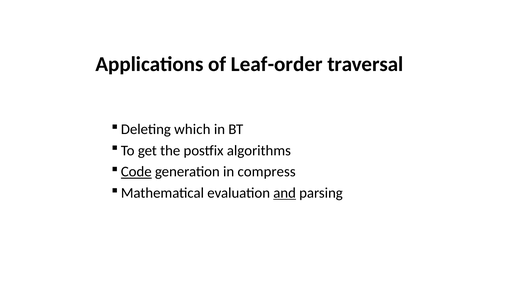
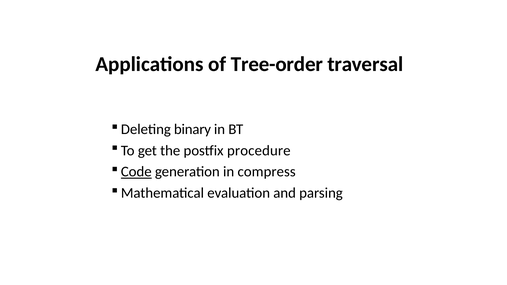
Leaf-order: Leaf-order -> Tree-order
which: which -> binary
algorithms: algorithms -> procedure
and underline: present -> none
